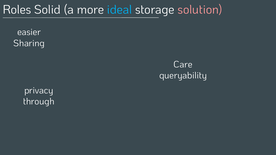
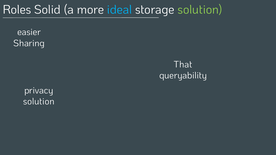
solution at (200, 10) colour: pink -> light green
Care: Care -> That
through at (39, 102): through -> solution
